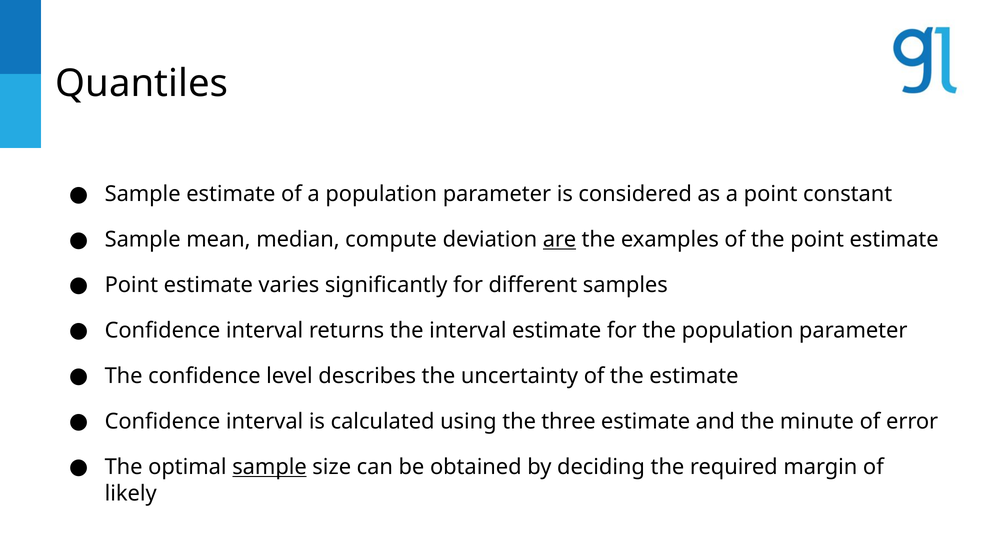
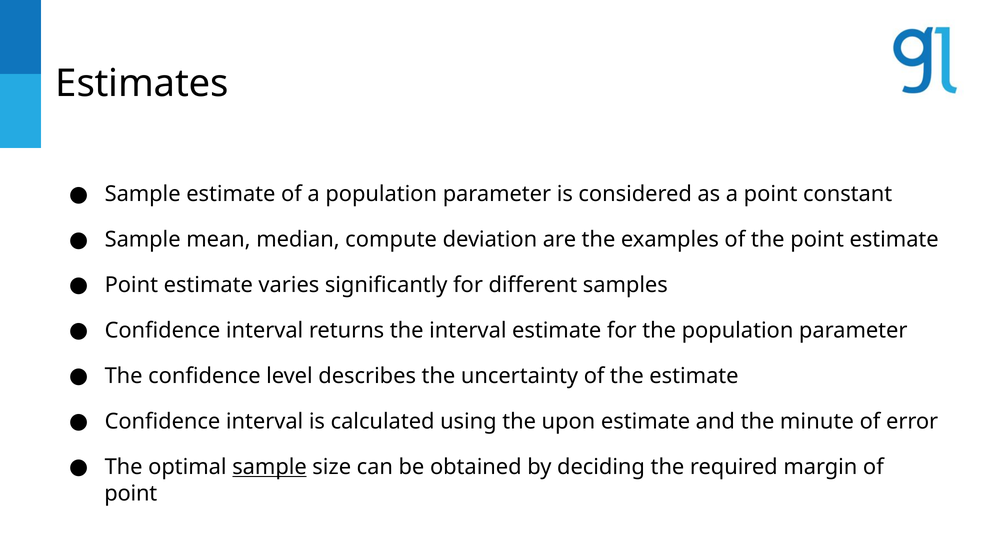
Quantiles: Quantiles -> Estimates
are underline: present -> none
three: three -> upon
likely at (131, 493): likely -> point
